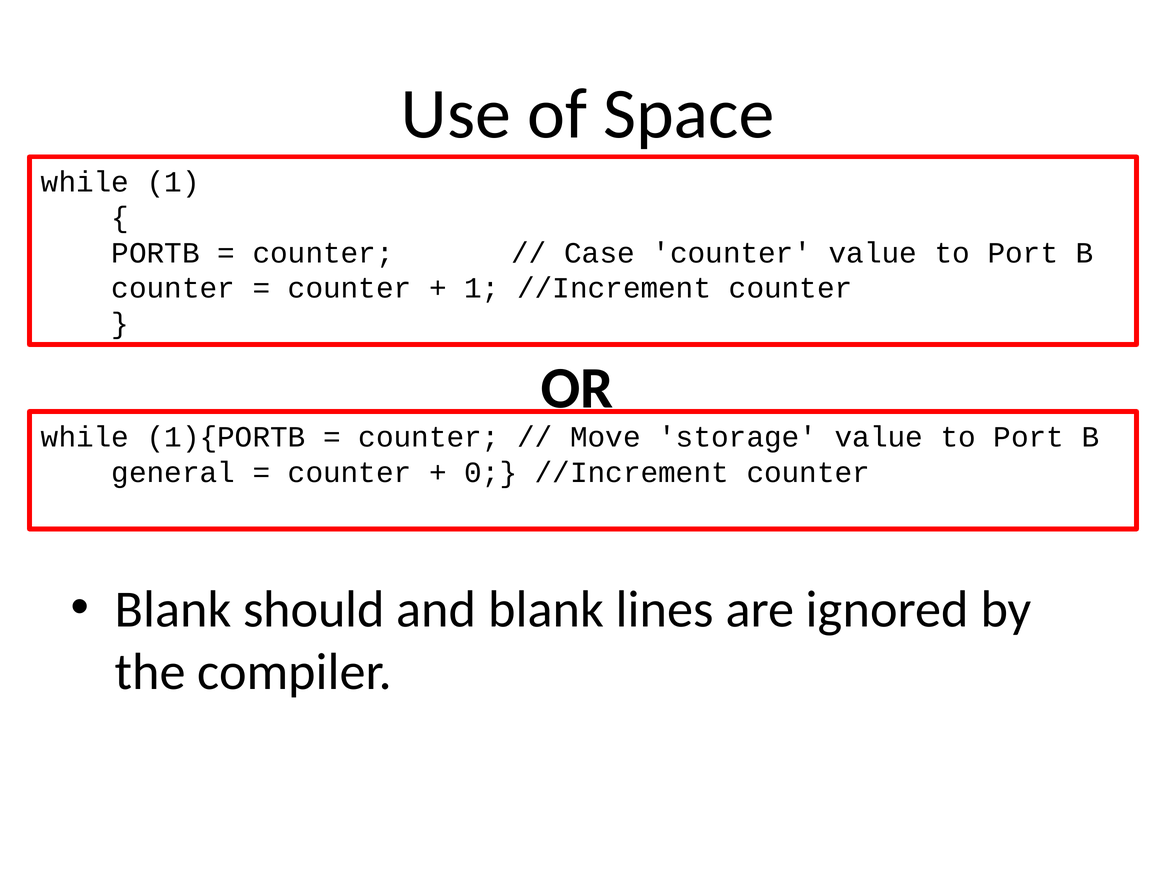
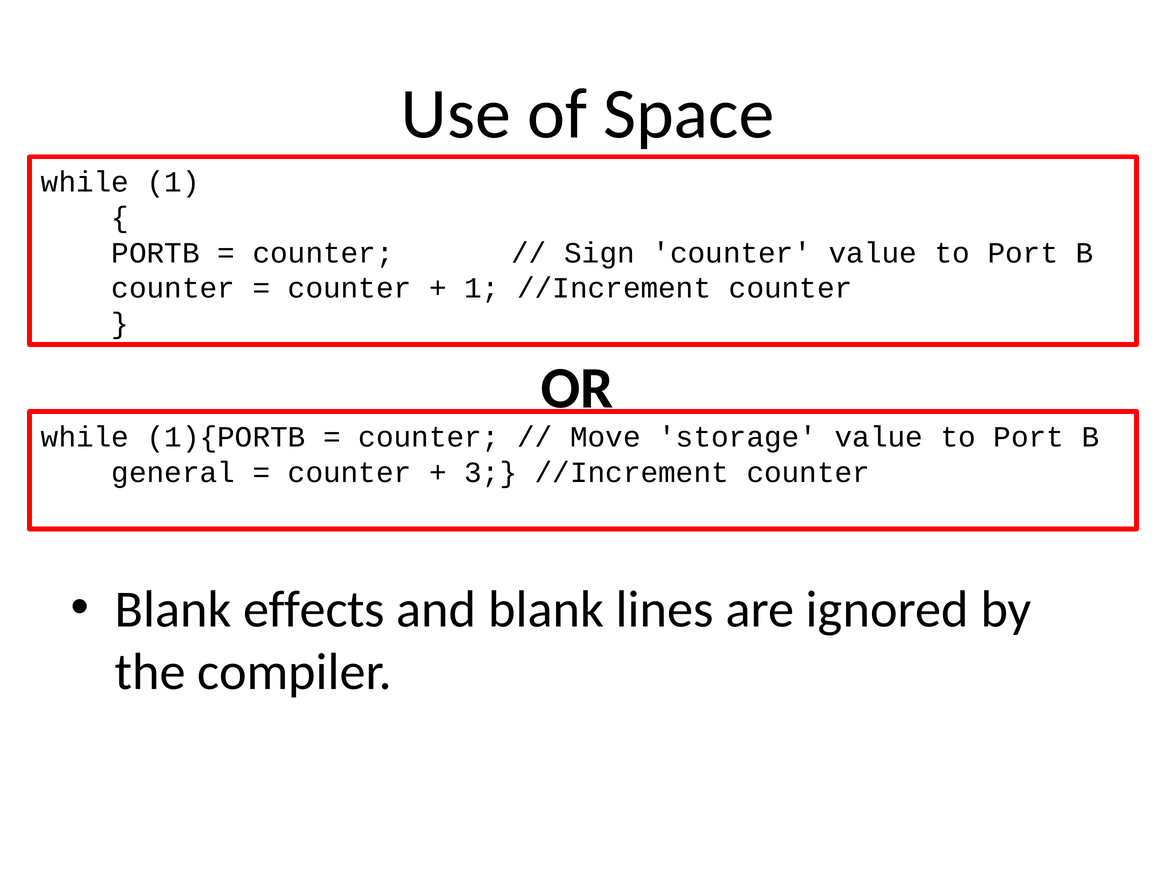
Case: Case -> Sign
0: 0 -> 3
should: should -> effects
